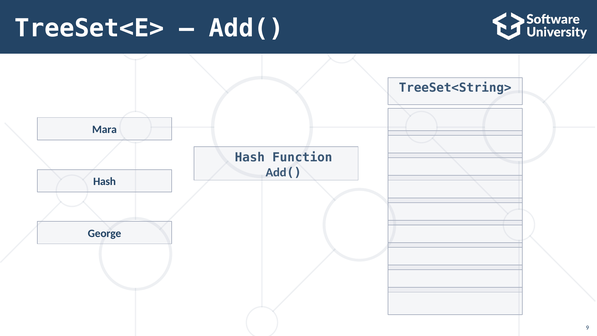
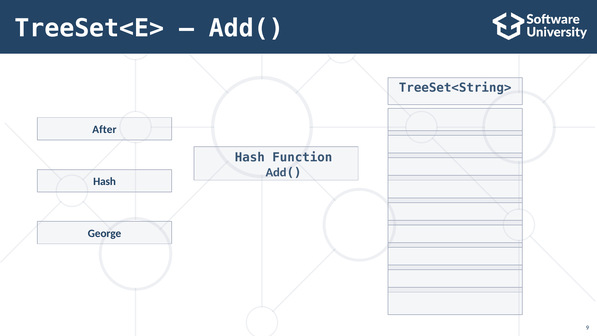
Mara: Mara -> After
